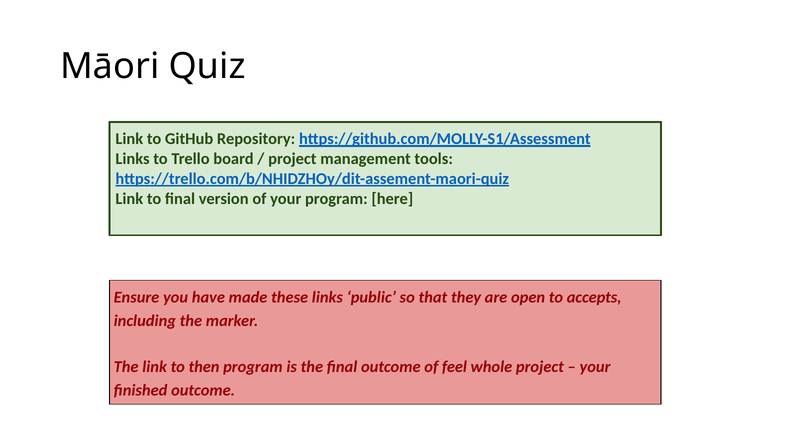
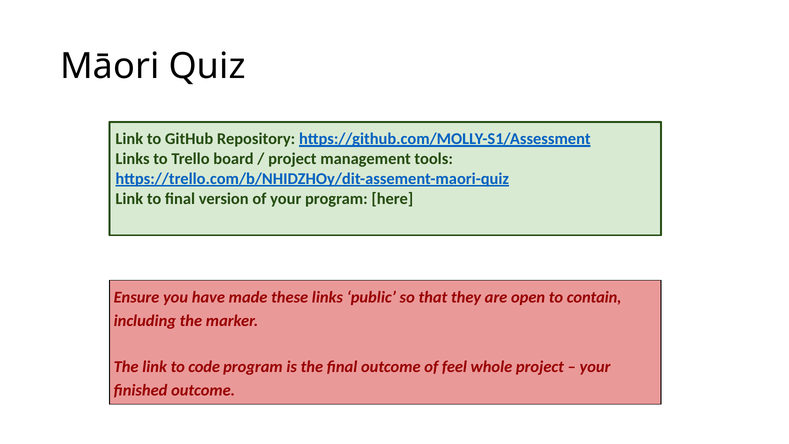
accepts: accepts -> contain
then: then -> code
